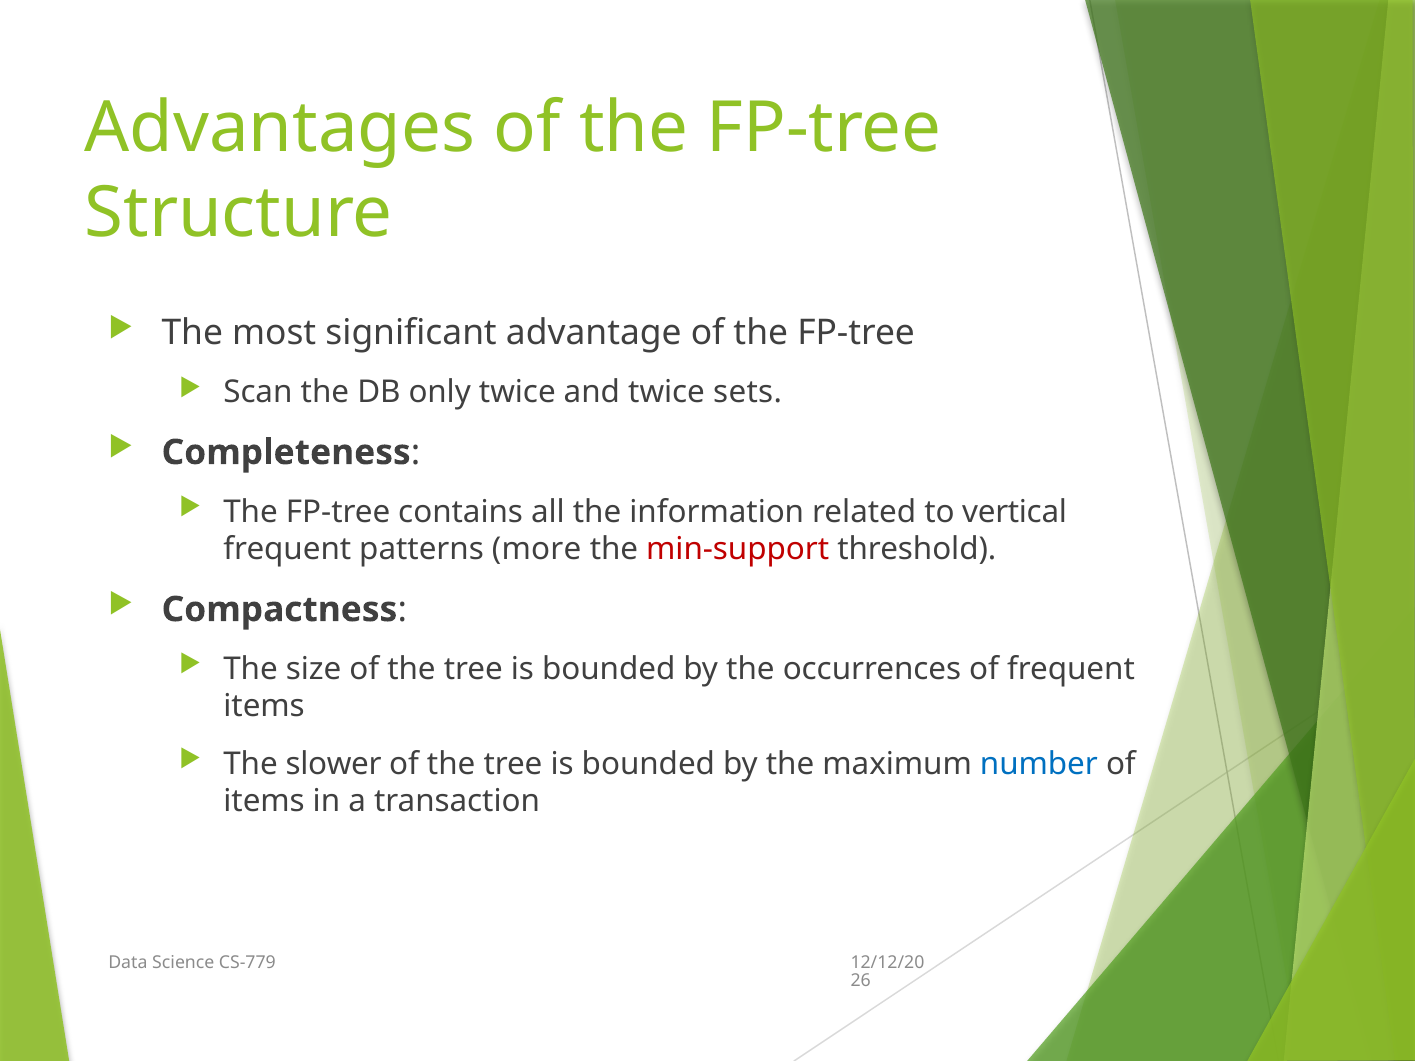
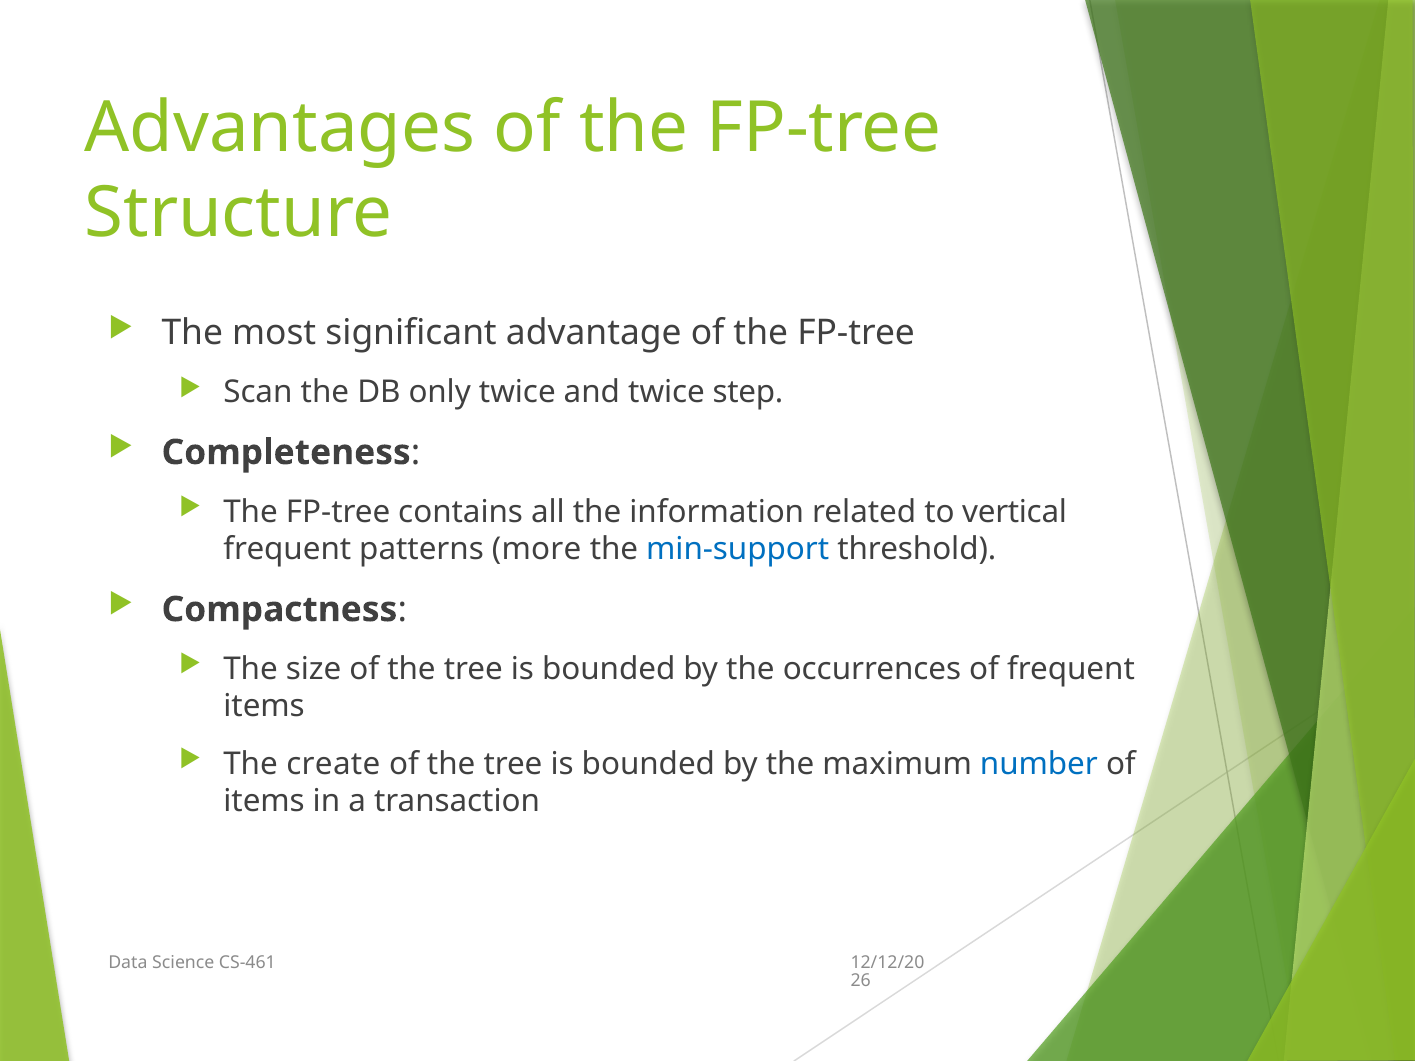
sets: sets -> step
min-support colour: red -> blue
slower: slower -> create
CS-779: CS-779 -> CS-461
